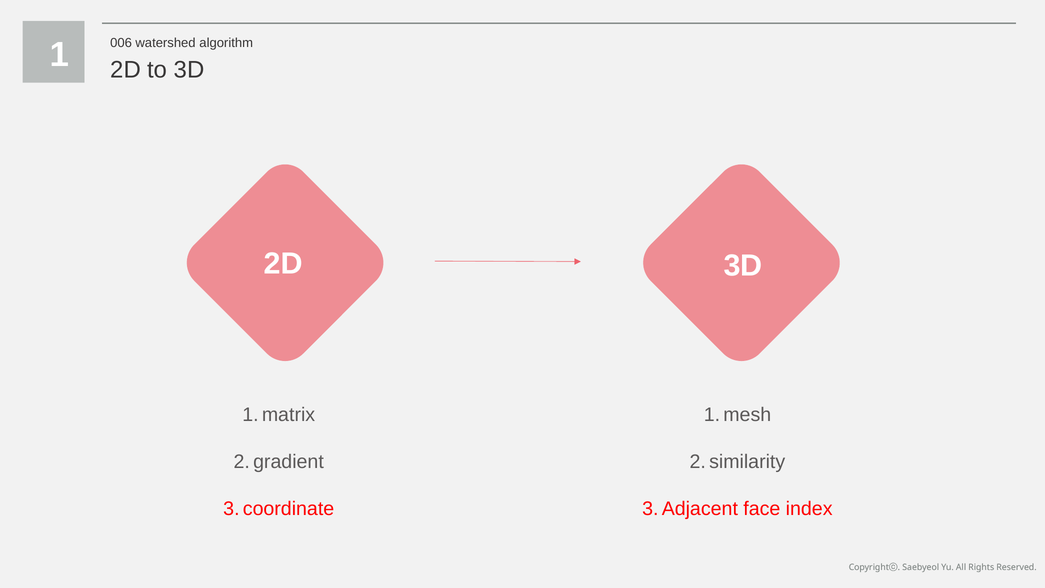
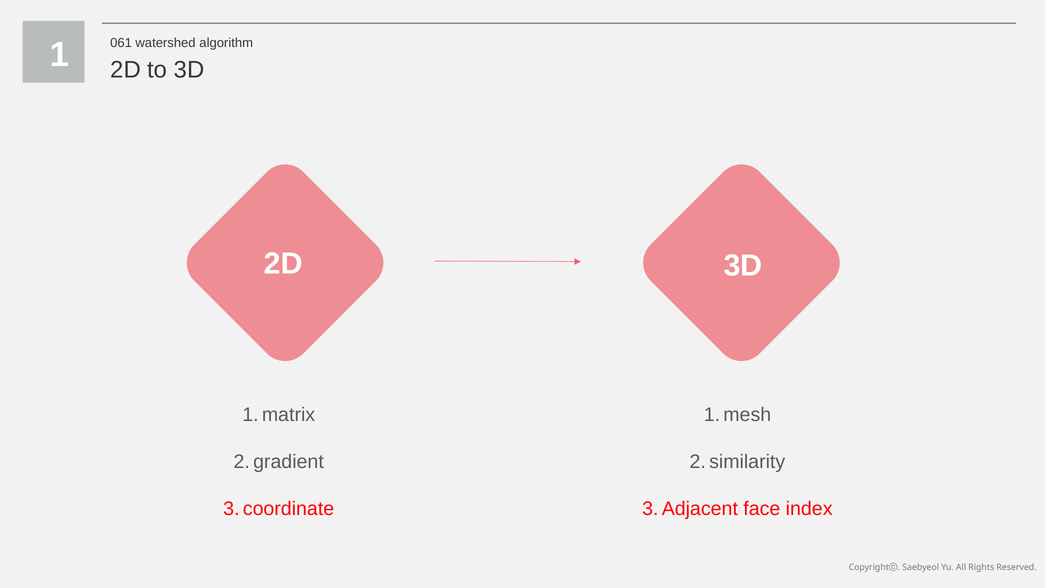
006: 006 -> 061
